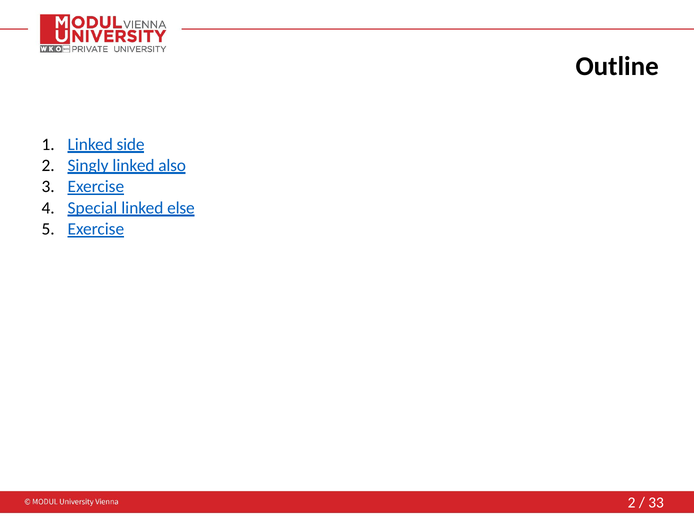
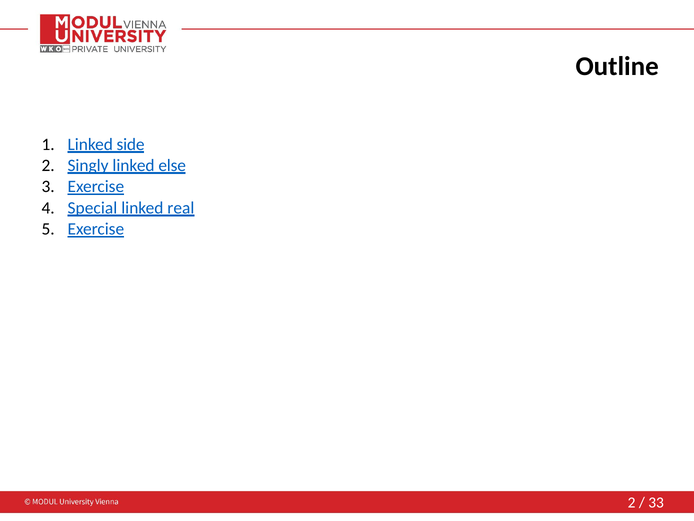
also: also -> else
else: else -> real
